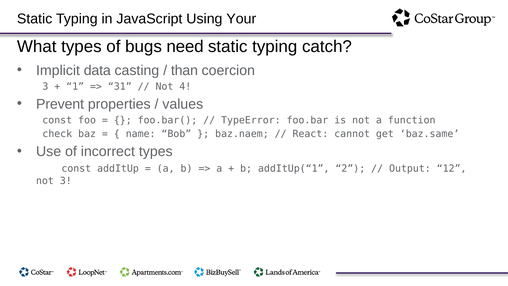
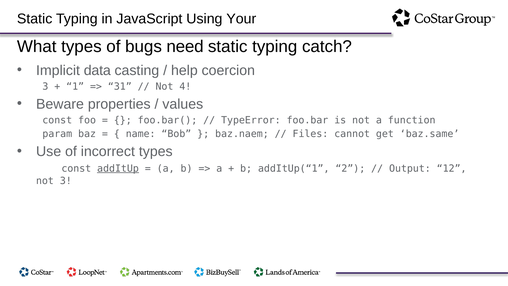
than: than -> help
Prevent: Prevent -> Beware
check: check -> param
React: React -> Files
addItUp underline: none -> present
